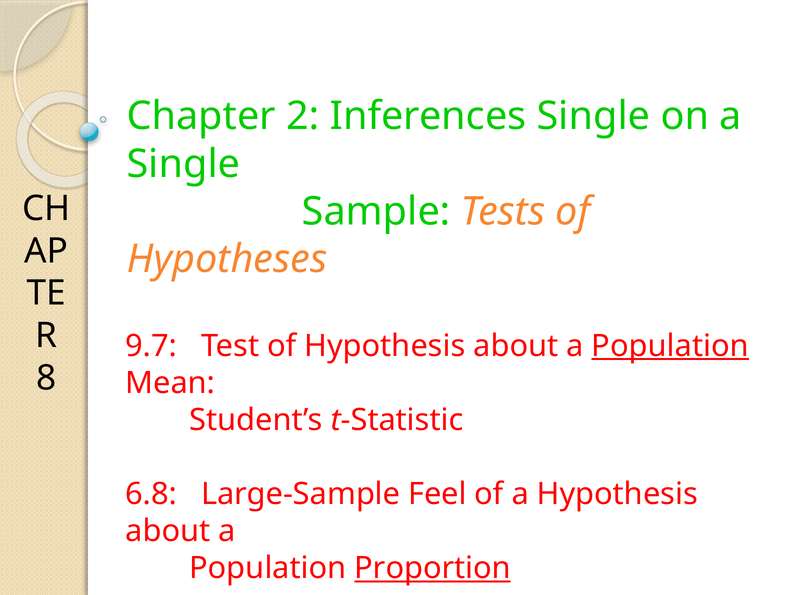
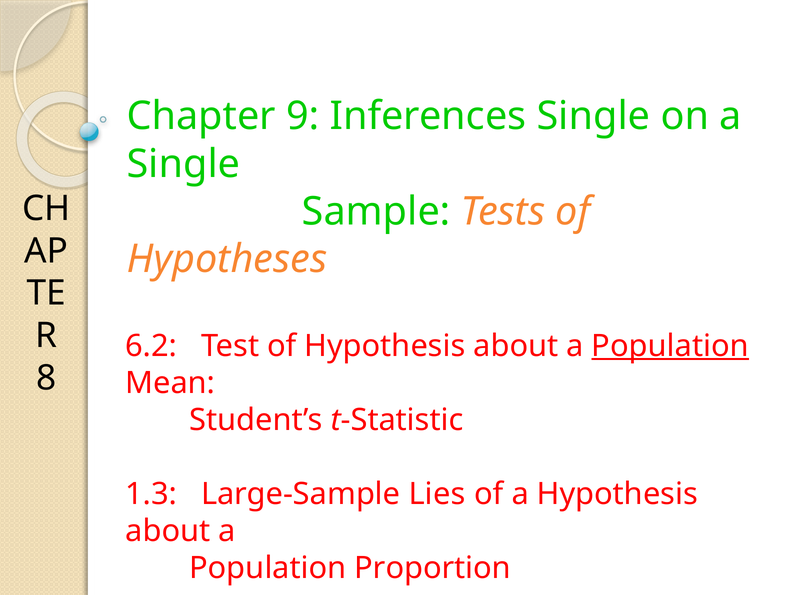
2: 2 -> 9
9.7: 9.7 -> 6.2
6.8: 6.8 -> 1.3
Feel: Feel -> Lies
Proportion underline: present -> none
